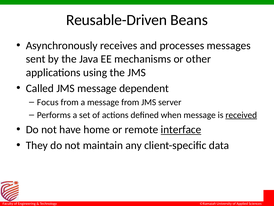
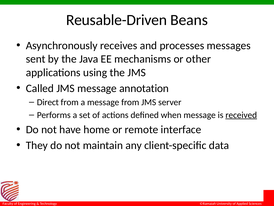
dependent: dependent -> annotation
Focus: Focus -> Direct
interface underline: present -> none
